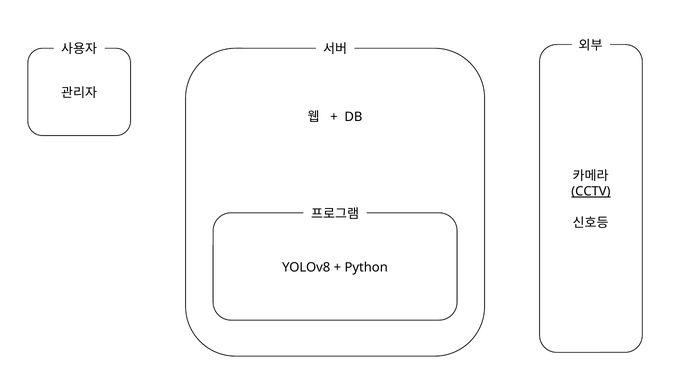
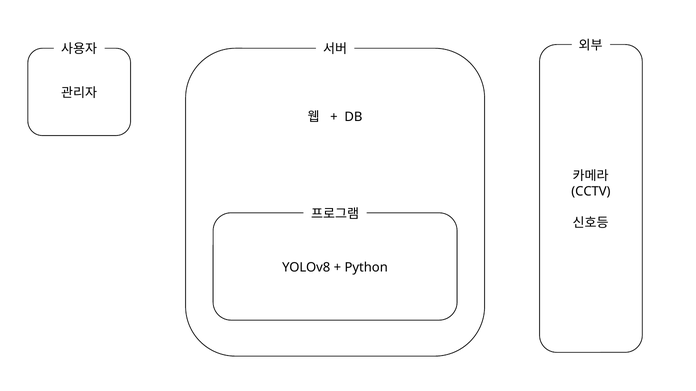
CCTV underline: present -> none
